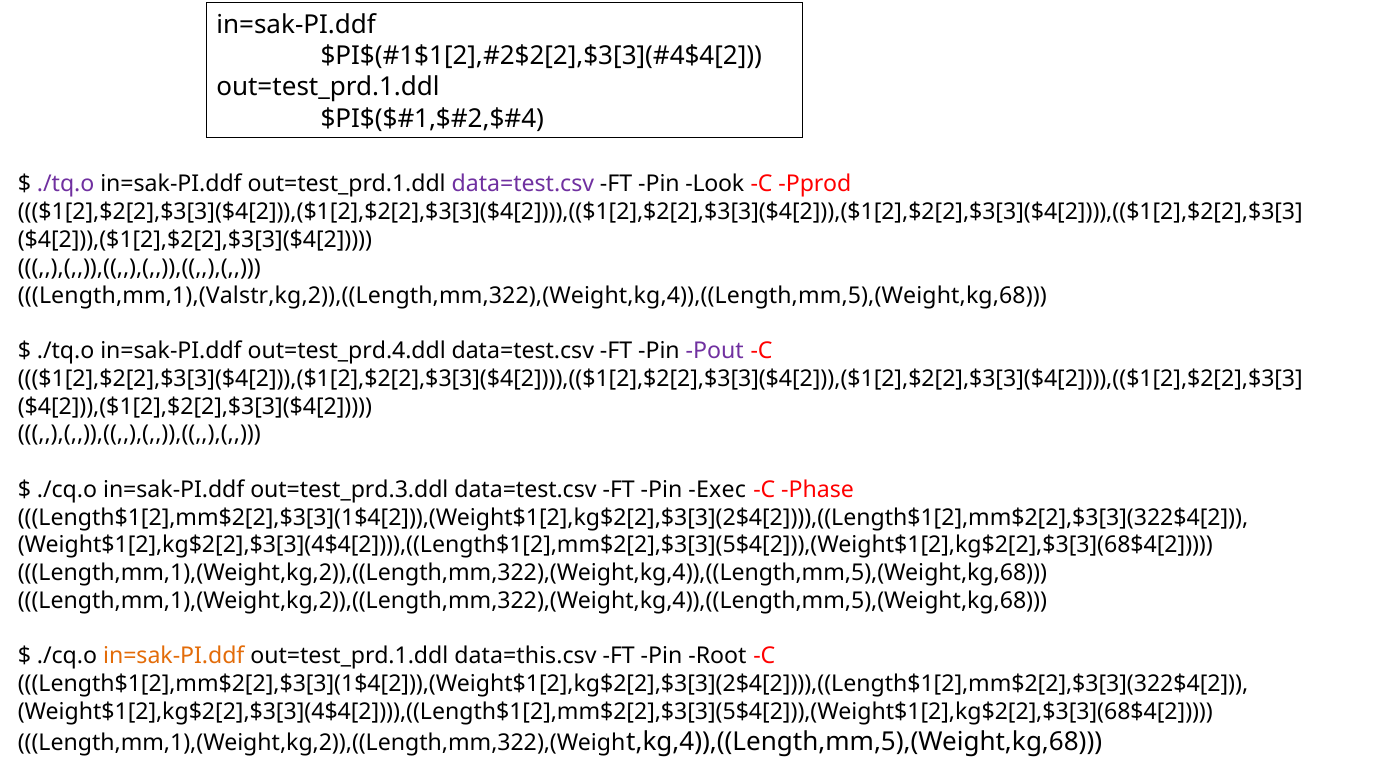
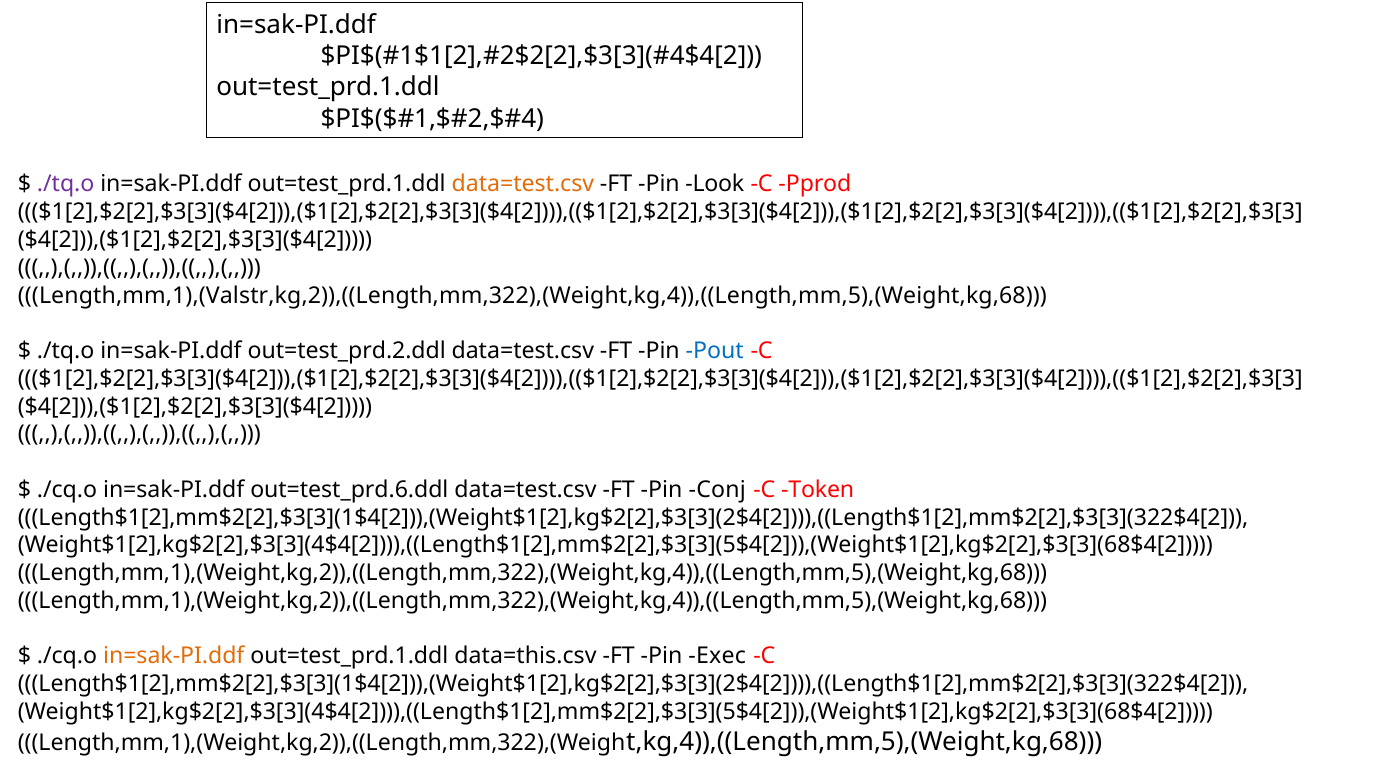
data=test.csv at (523, 184) colour: purple -> orange
out=test_prd.4.ddl: out=test_prd.4.ddl -> out=test_prd.2.ddl
Pout colour: purple -> blue
out=test_prd.3.ddl: out=test_prd.3.ddl -> out=test_prd.6.ddl
Exec: Exec -> Conj
Phase: Phase -> Token
Root: Root -> Exec
